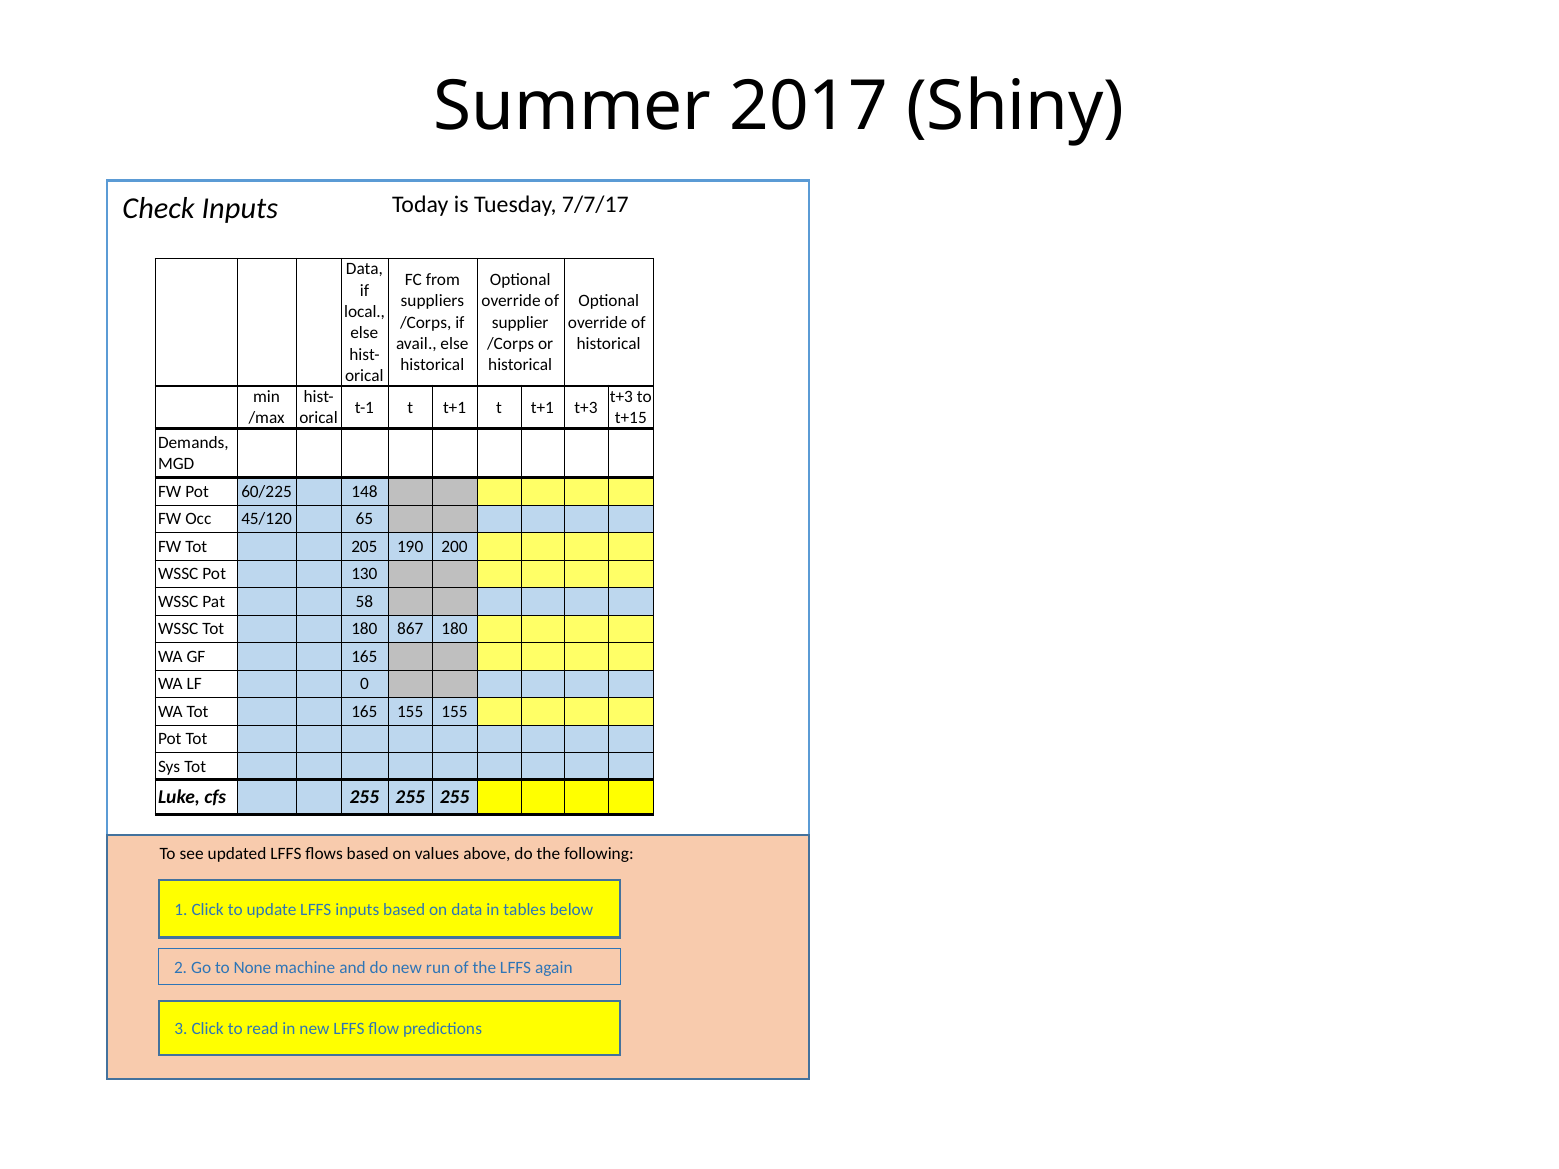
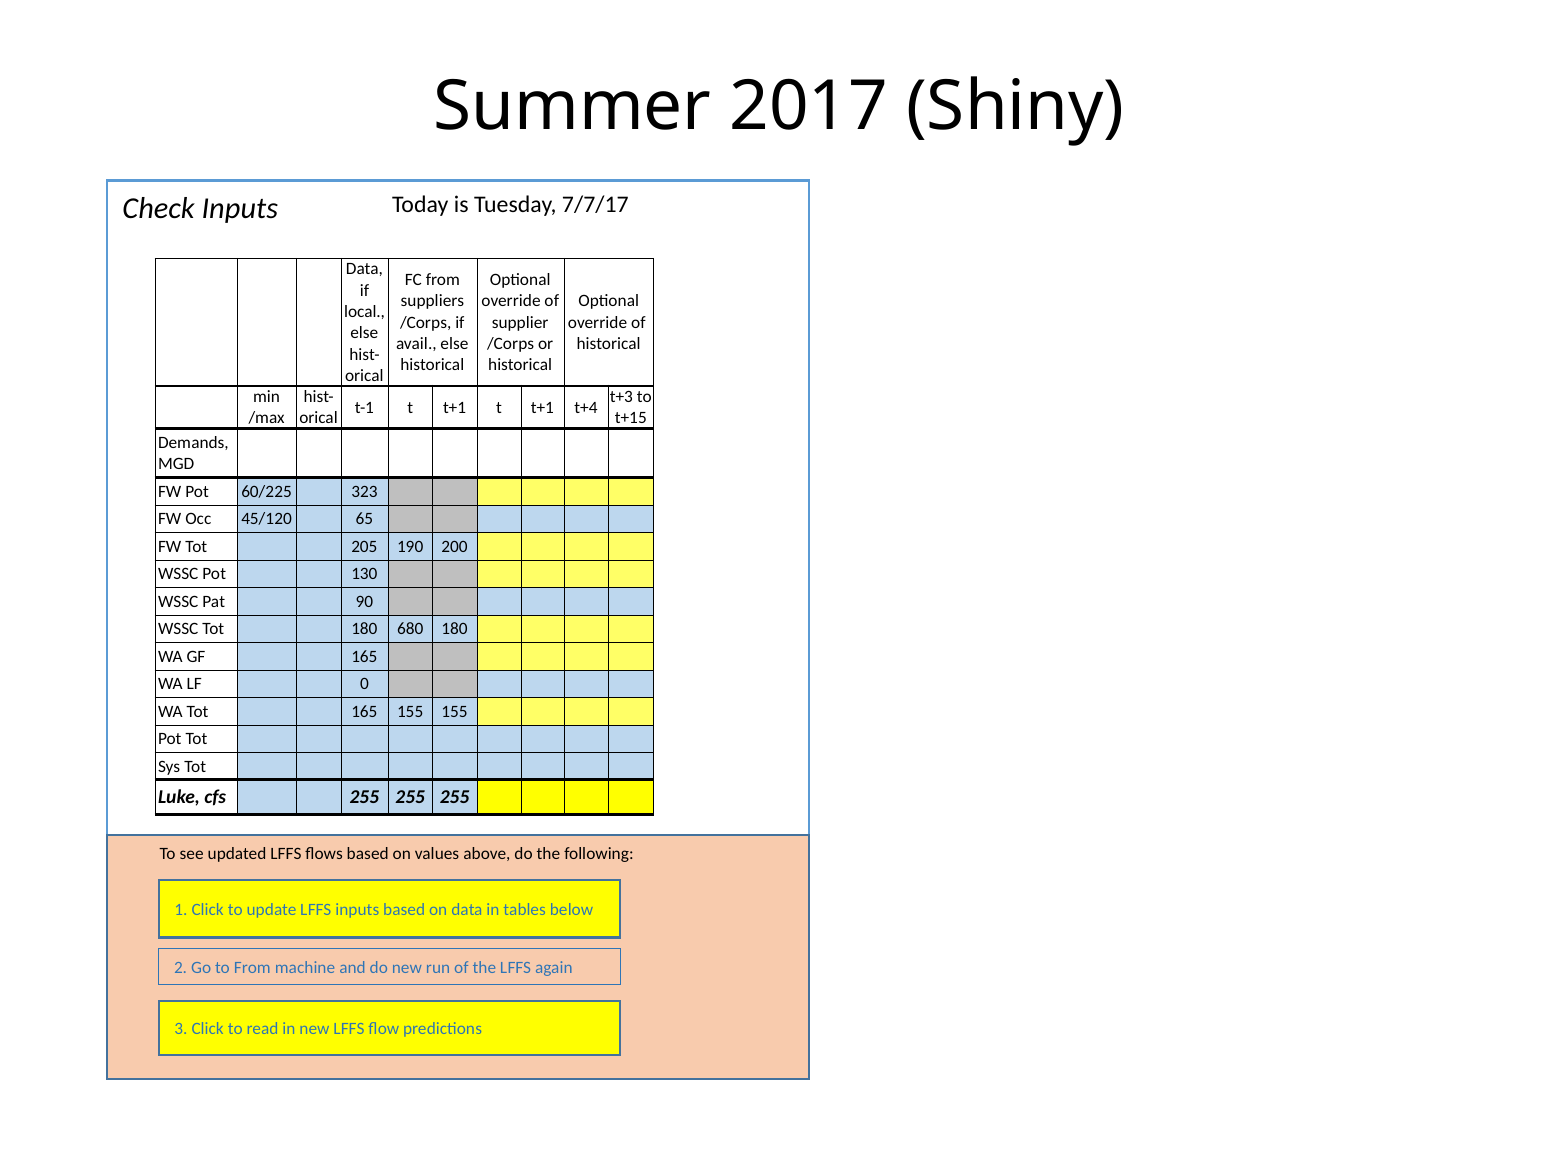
t+1 t+3: t+3 -> t+4
148: 148 -> 323
58: 58 -> 90
867: 867 -> 680
to None: None -> From
